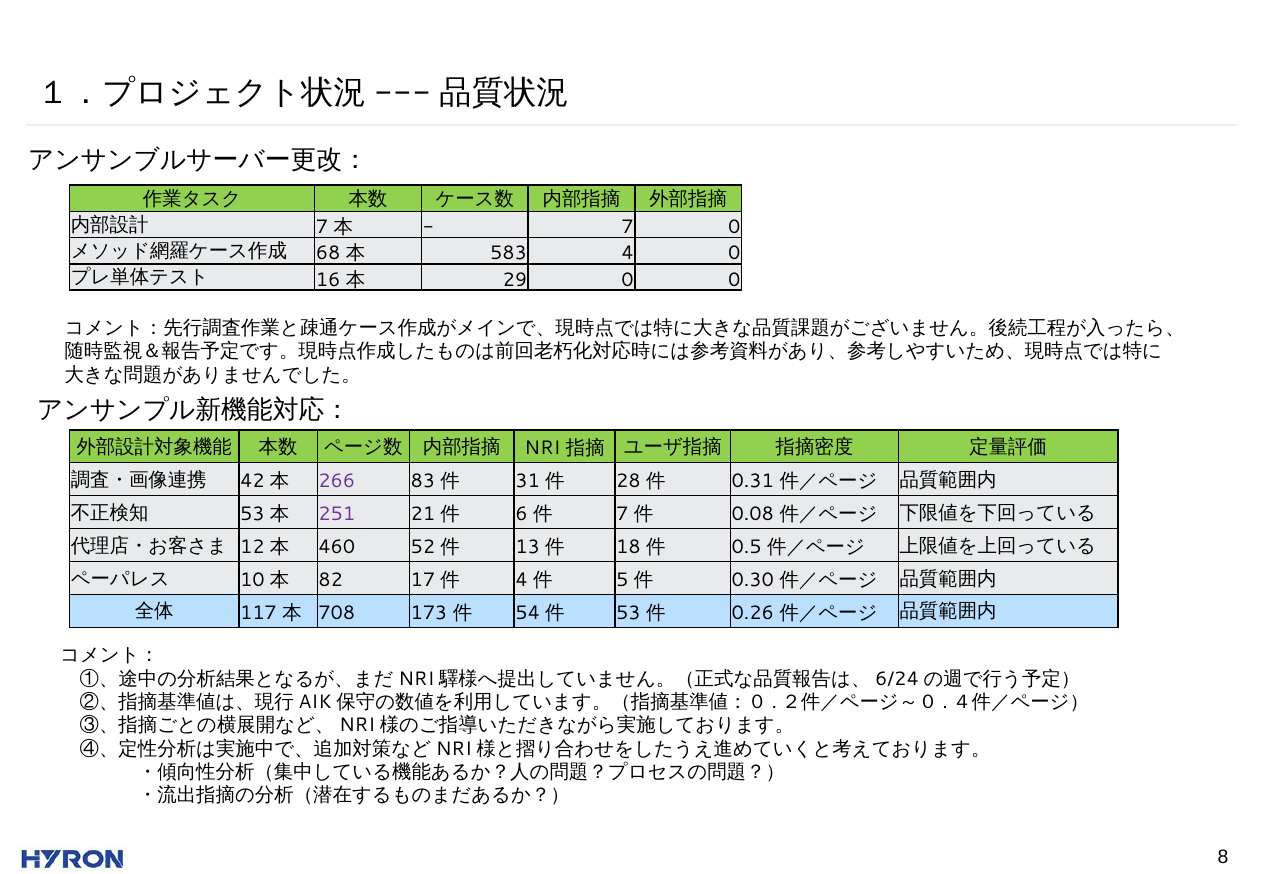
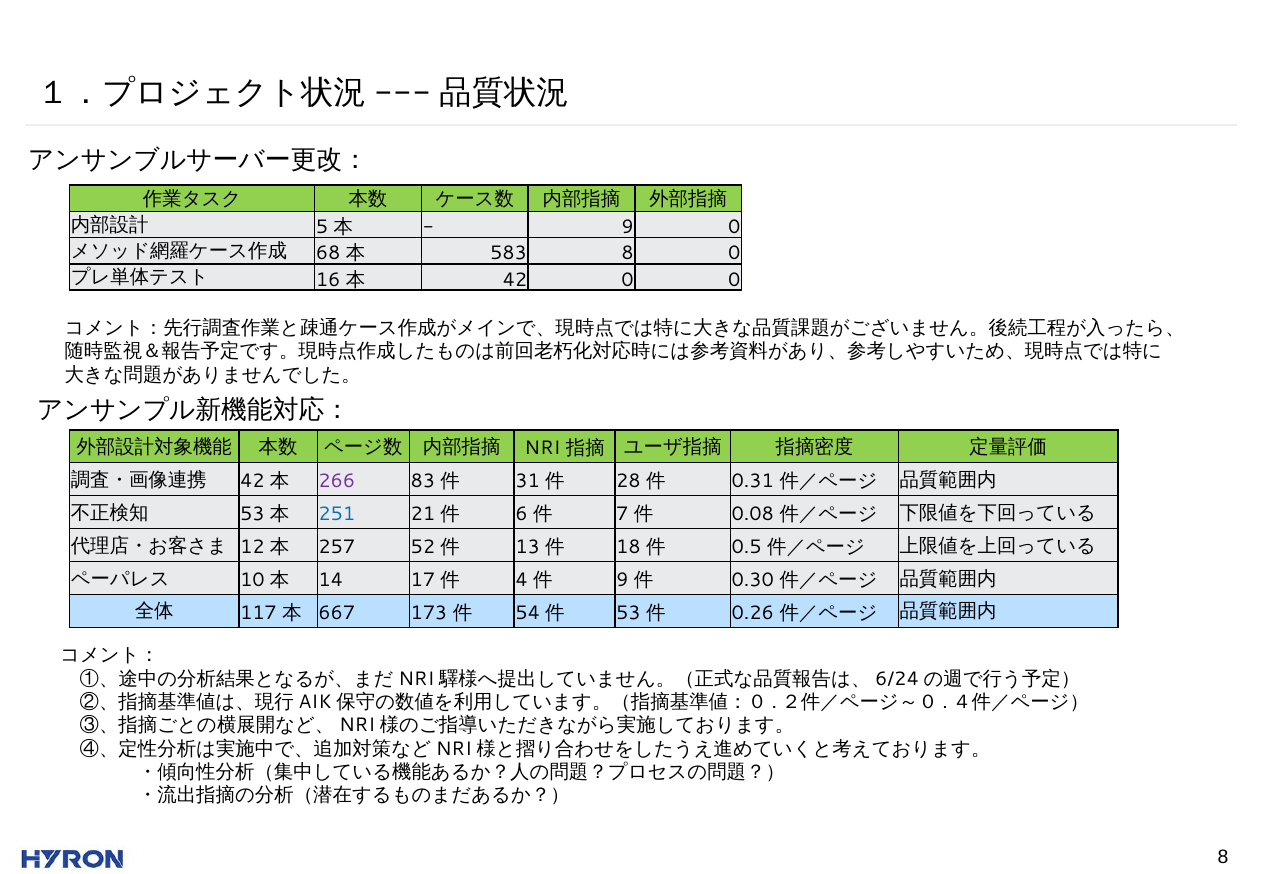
7 at (322, 227): 7 -> 5
7 at (628, 227): 7 -> 9
583 4: 4 -> 8
29 at (515, 280): 29 -> 42
251 colour: purple -> blue
460: 460 -> 257
82: 82 -> 14
5 at (622, 580): 5 -> 9
708: 708 -> 667
